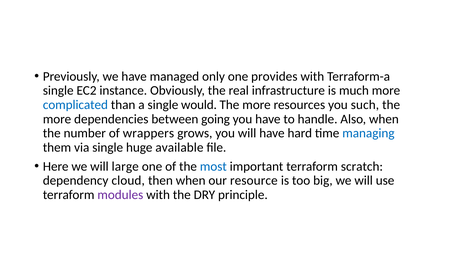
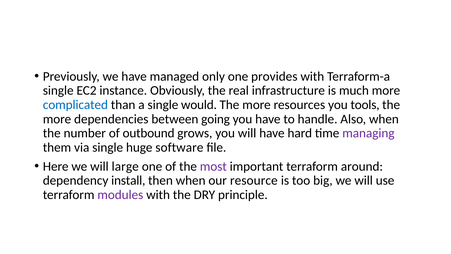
such: such -> tools
wrappers: wrappers -> outbound
managing colour: blue -> purple
available: available -> software
most colour: blue -> purple
scratch: scratch -> around
cloud: cloud -> install
